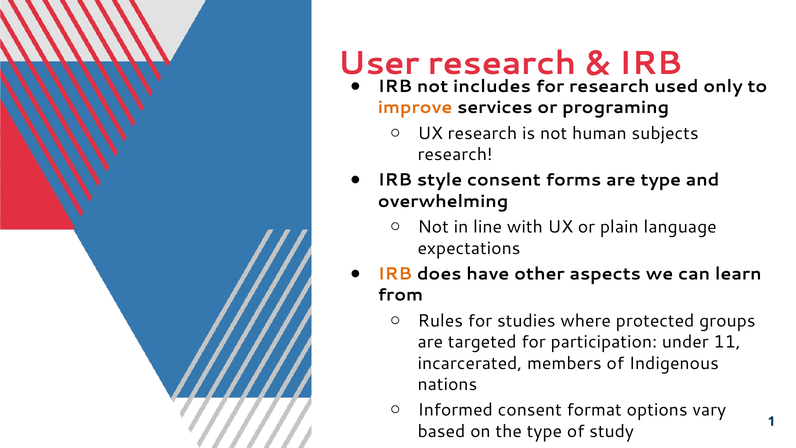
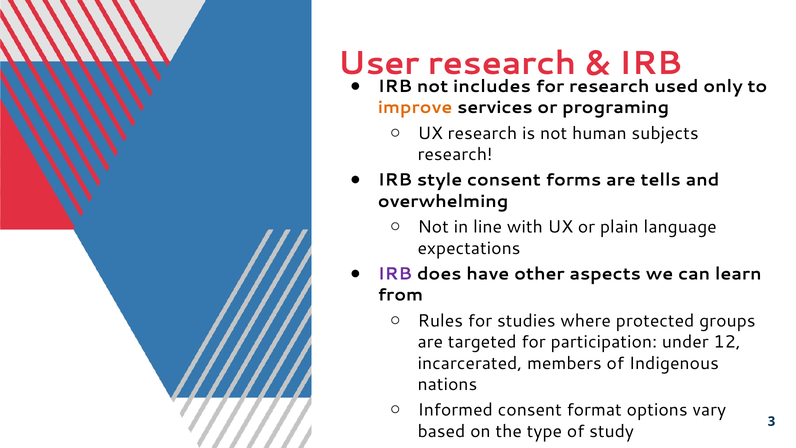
are type: type -> tells
IRB at (395, 274) colour: orange -> purple
11: 11 -> 12
1: 1 -> 3
